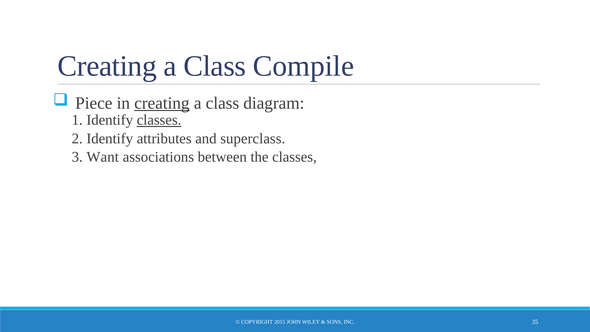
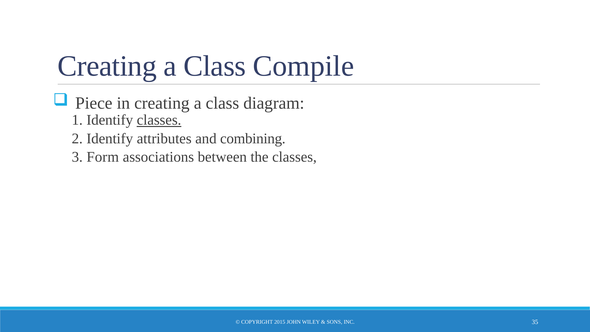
creating at (162, 103) underline: present -> none
superclass: superclass -> combining
Want: Want -> Form
